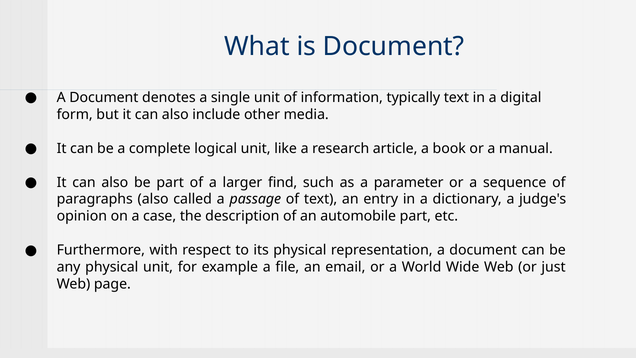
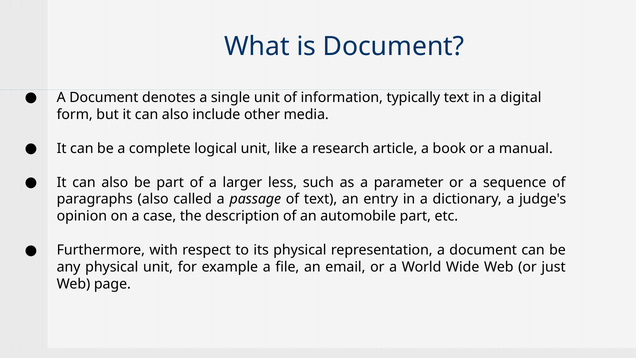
find: find -> less
